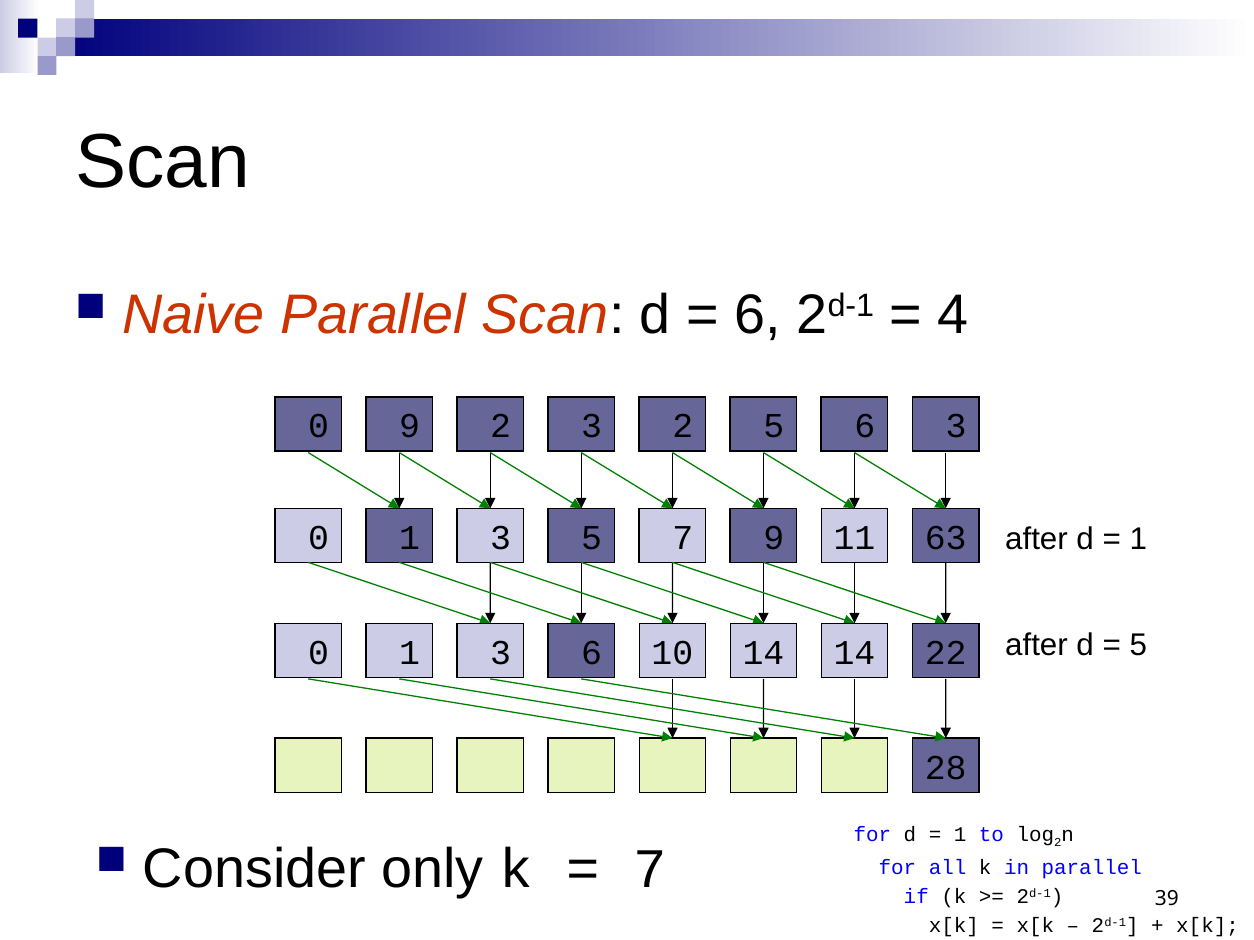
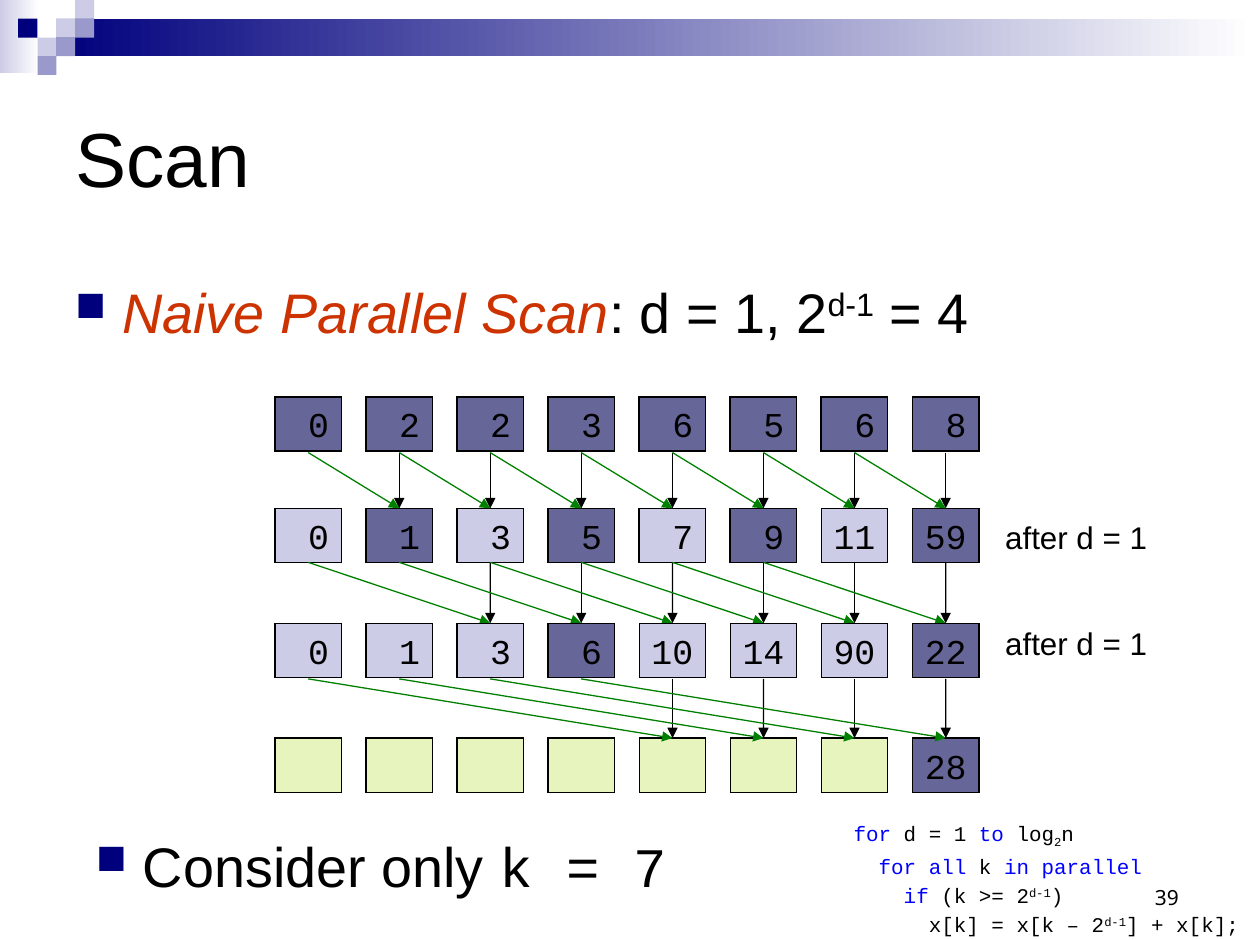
6 at (758, 315): 6 -> 1
0 9: 9 -> 2
2 3 2: 2 -> 6
6 3: 3 -> 8
63: 63 -> 59
5 at (1138, 646): 5 -> 1
10 14: 14 -> 90
